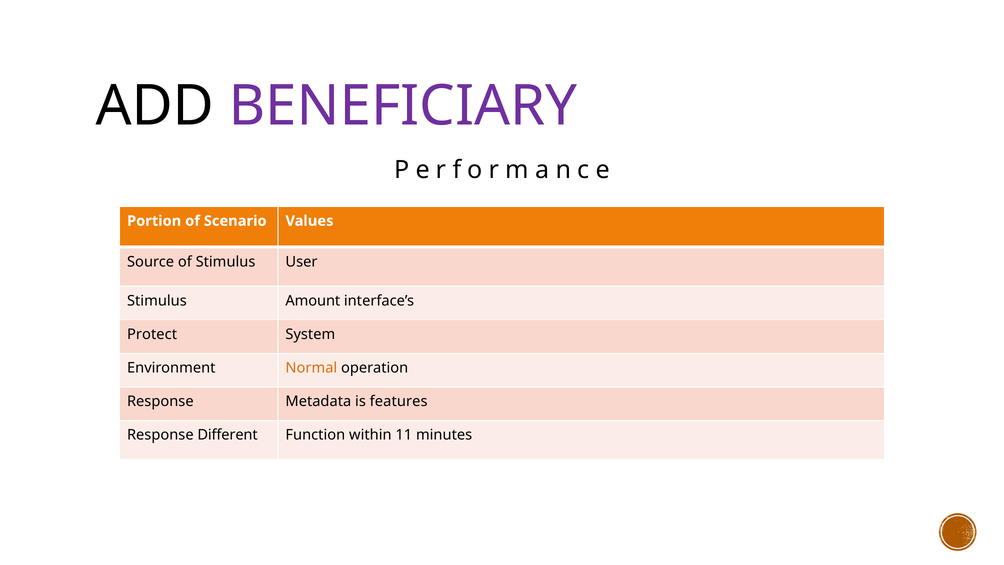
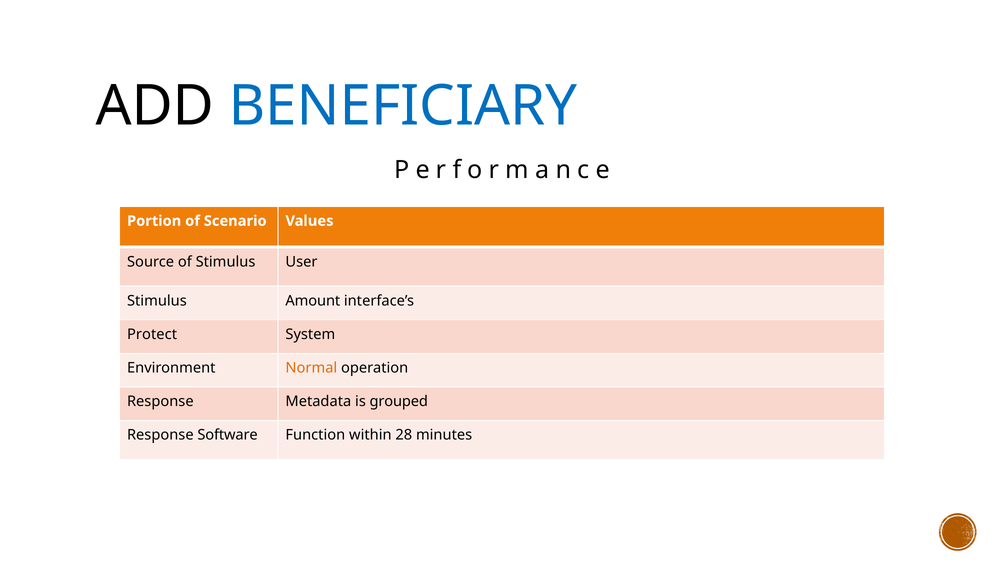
BENEFICIARY colour: purple -> blue
features: features -> grouped
Different: Different -> Software
11: 11 -> 28
